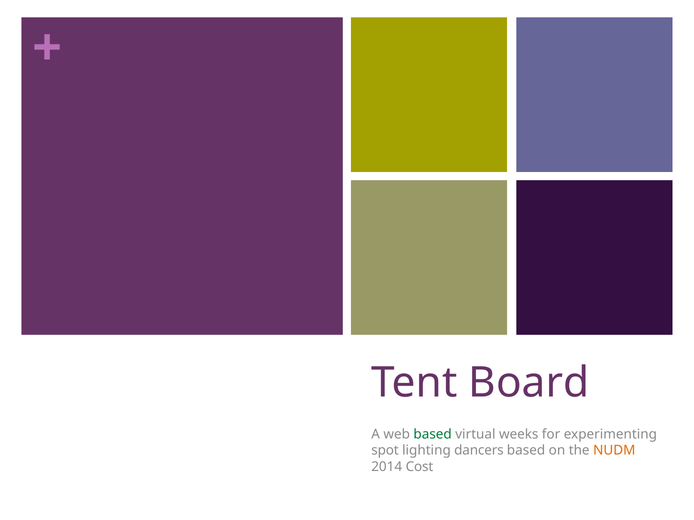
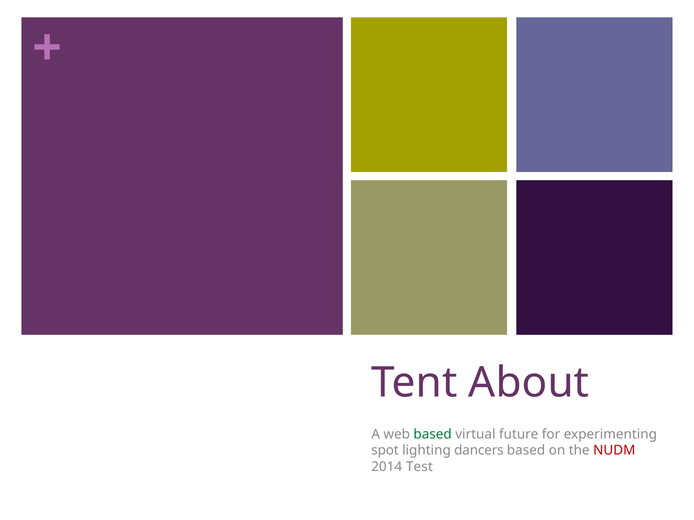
Board: Board -> About
weeks: weeks -> future
NUDM colour: orange -> red
Cost: Cost -> Test
